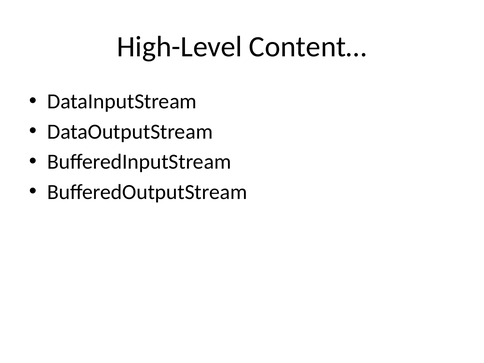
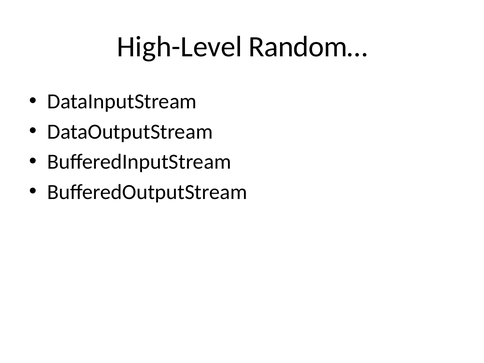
Content…: Content… -> Random…
